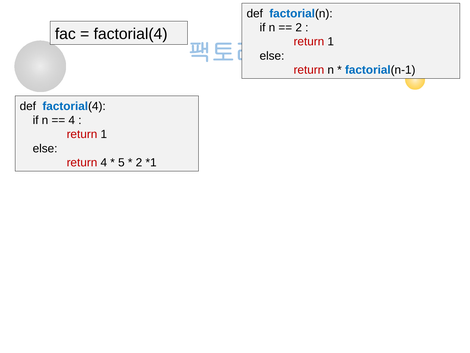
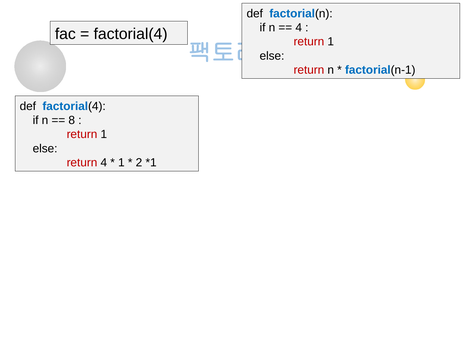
2 at (299, 28): 2 -> 4
4 at (72, 120): 4 -> 8
5 at (121, 162): 5 -> 1
